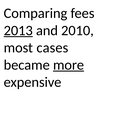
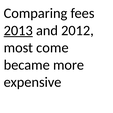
2010: 2010 -> 2012
cases: cases -> come
more underline: present -> none
